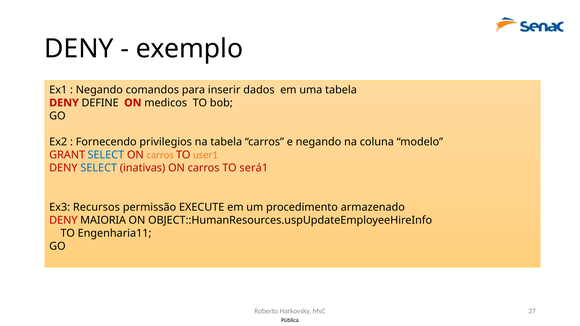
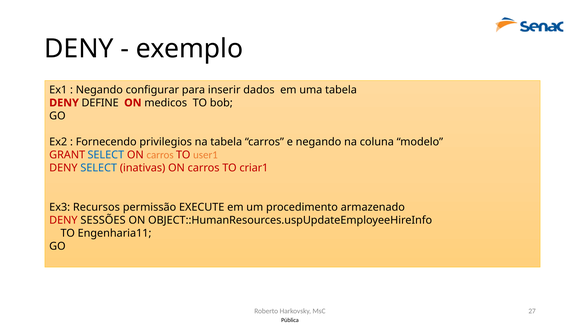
comandos: comandos -> configurar
será1: será1 -> criar1
MAIORIA: MAIORIA -> SESSÕES
